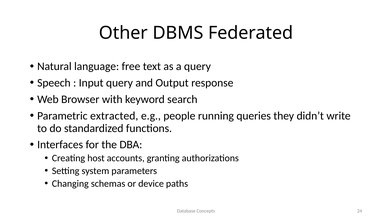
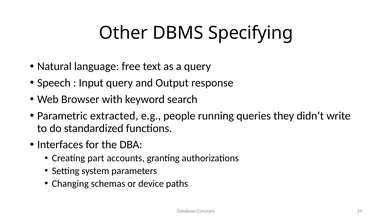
Federated: Federated -> Specifying
host: host -> part
